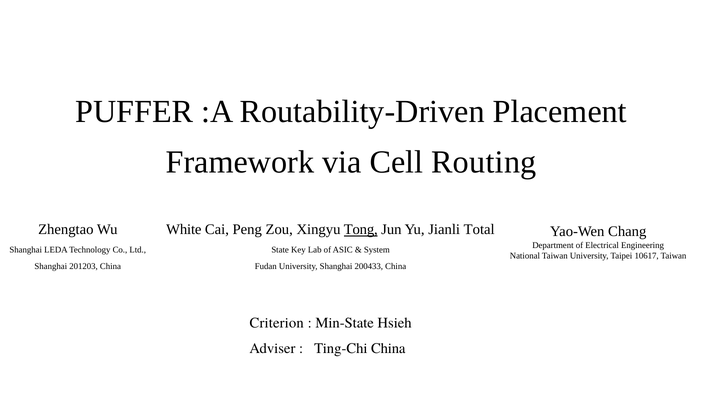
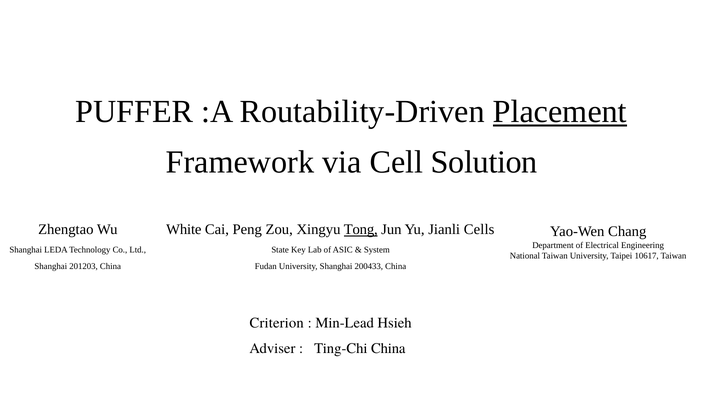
Placement underline: none -> present
Routing: Routing -> Solution
Total: Total -> Cells
Min-State: Min-State -> Min-Lead
